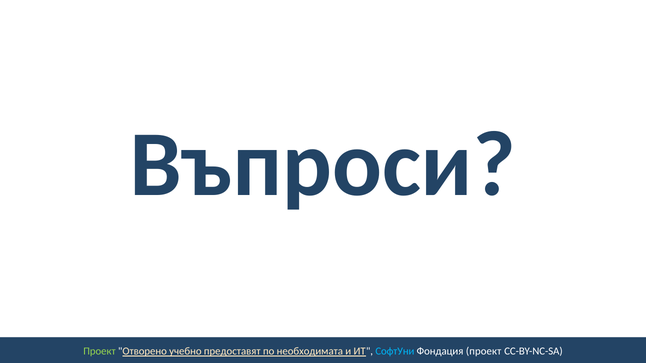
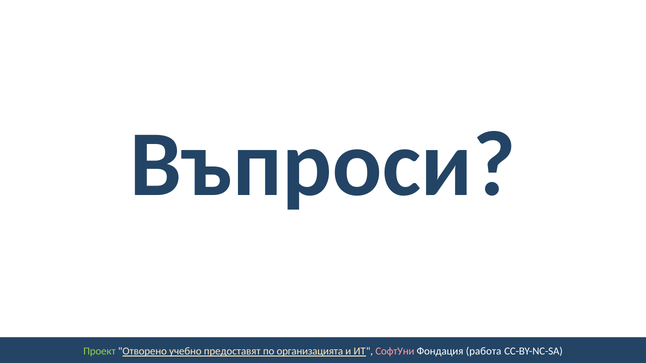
необходимата: необходимата -> организацията
СофтУни colour: light blue -> pink
Фондация проект: проект -> работа
